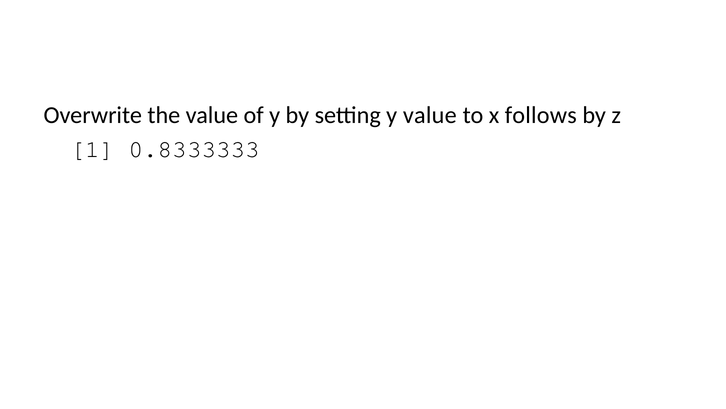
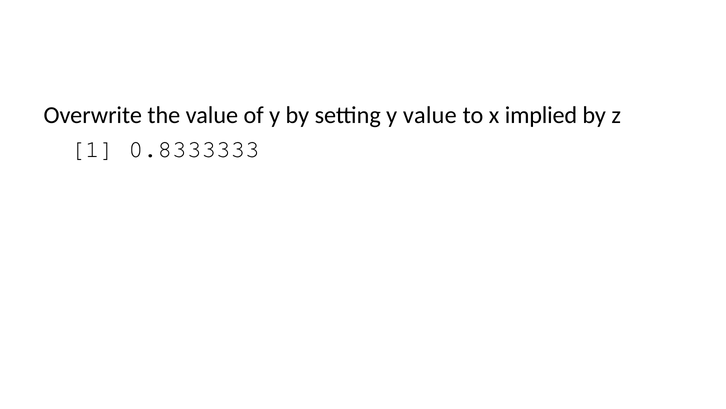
follows: follows -> implied
